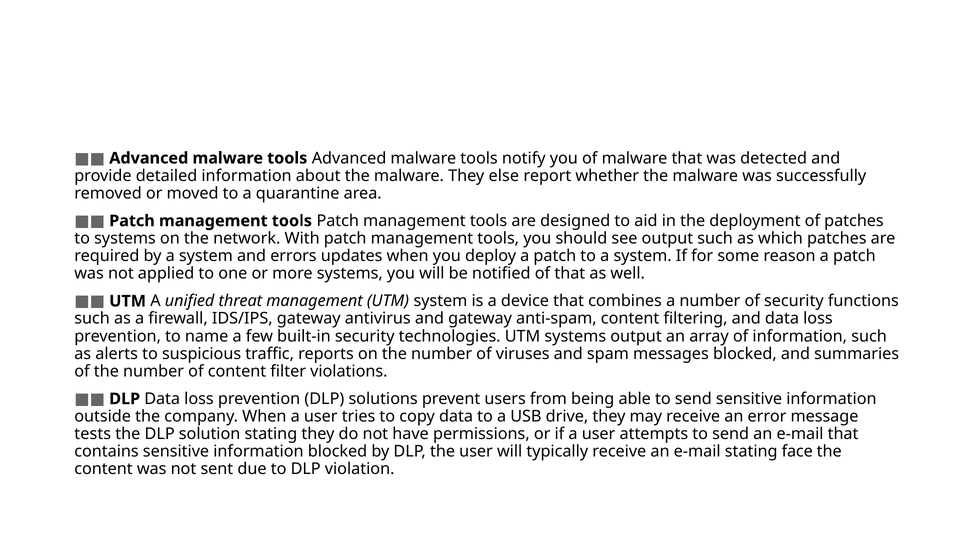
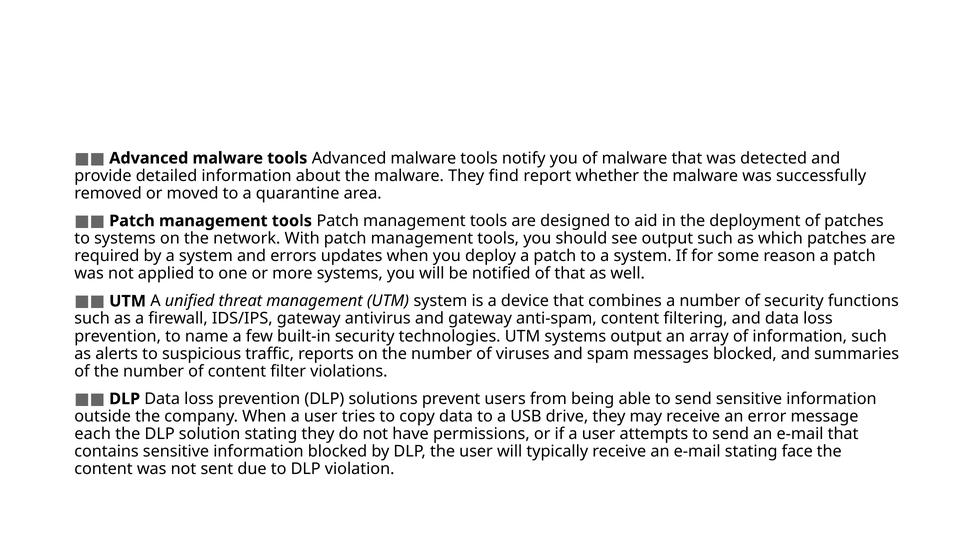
else: else -> find
tests: tests -> each
